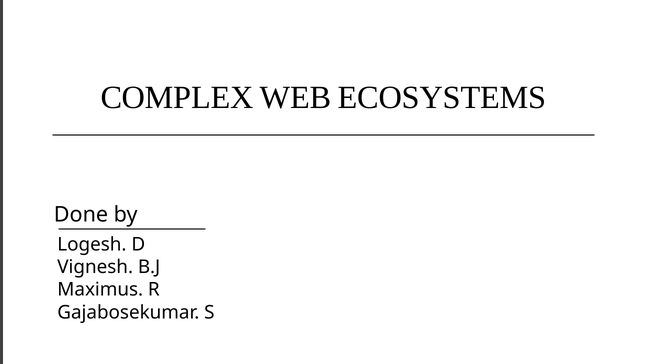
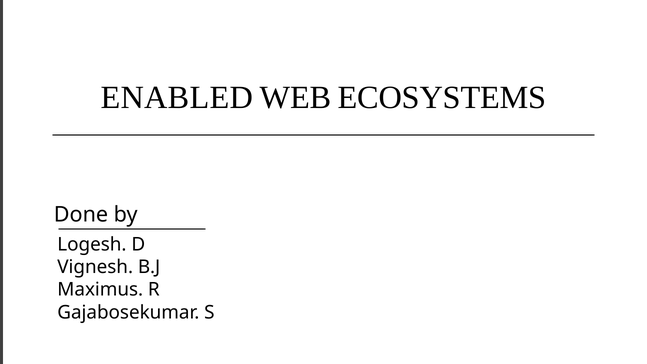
COMPLEX: COMPLEX -> ENABLED
